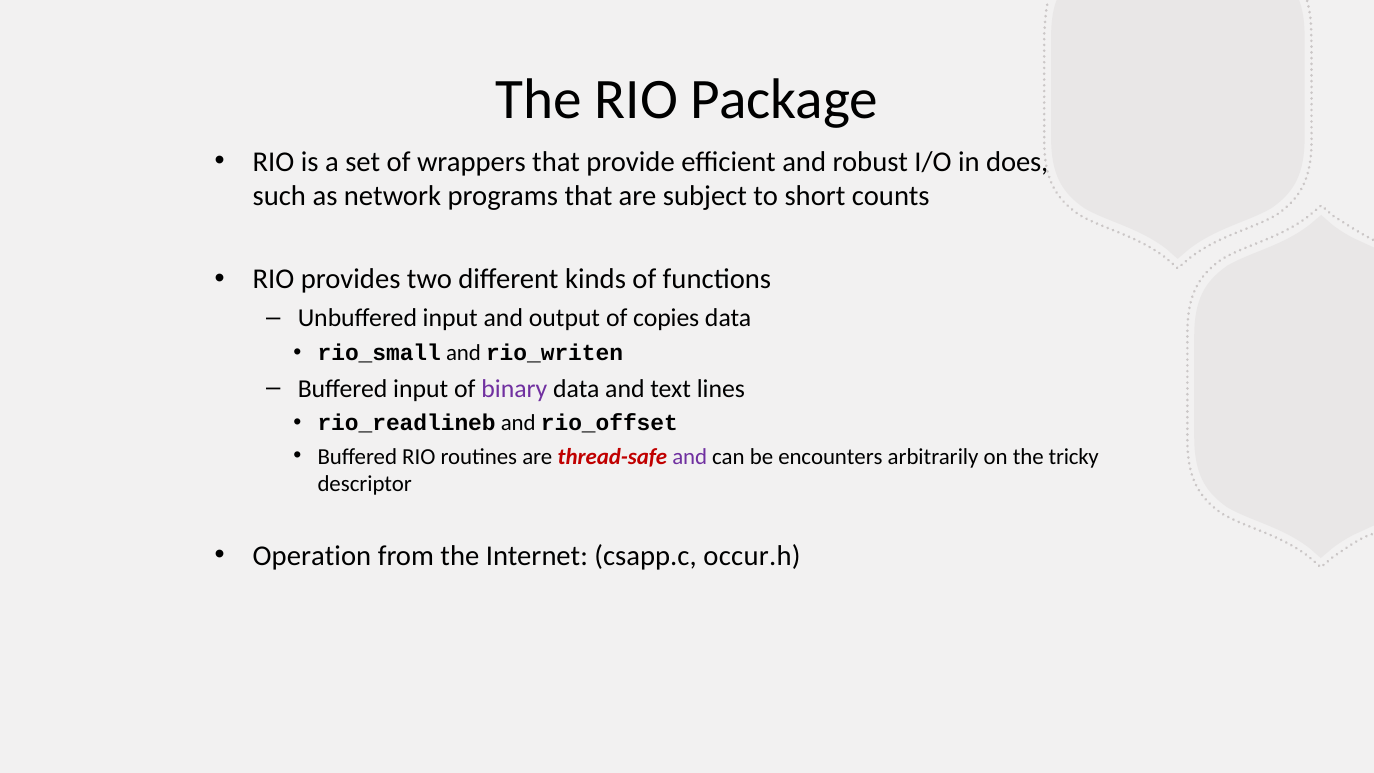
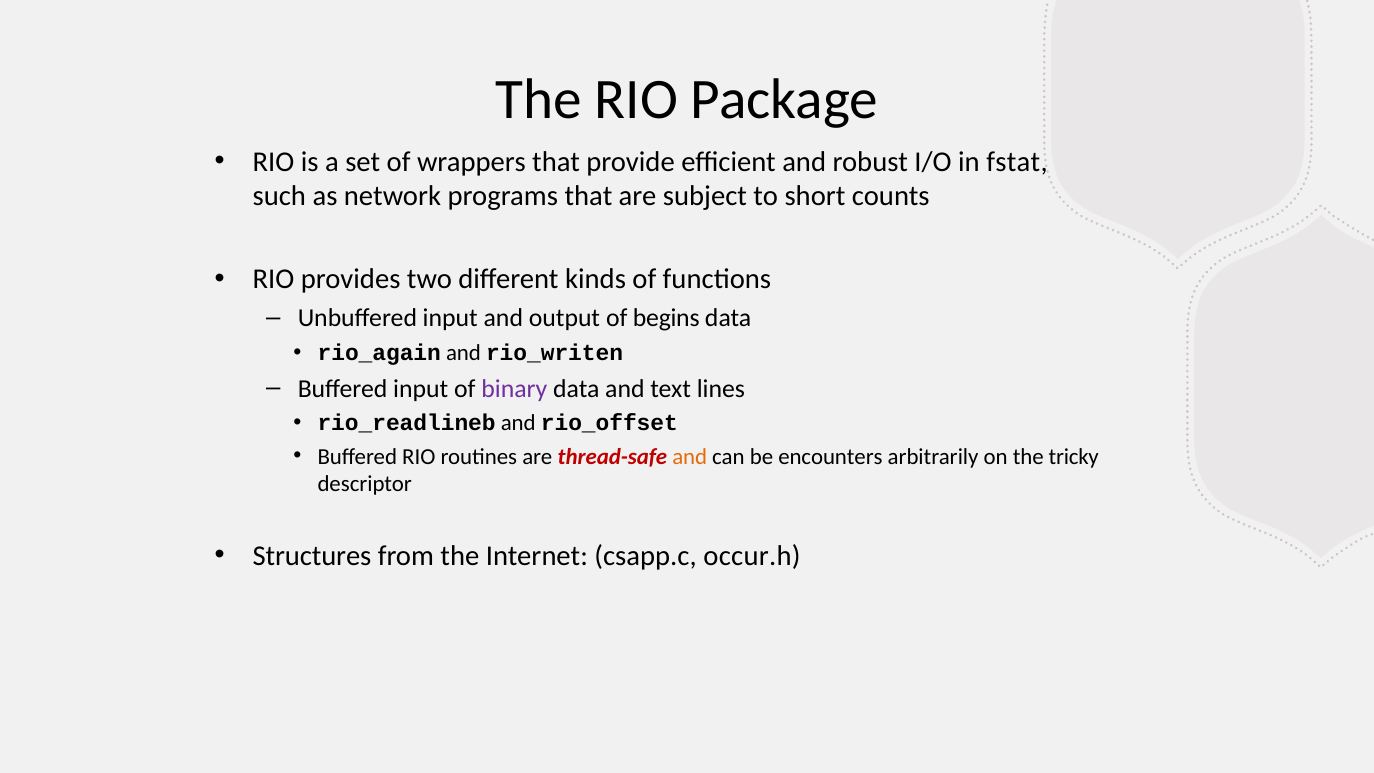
does: does -> fstat
copies: copies -> begins
rio_small: rio_small -> rio_again
and at (690, 456) colour: purple -> orange
Operation: Operation -> Structures
